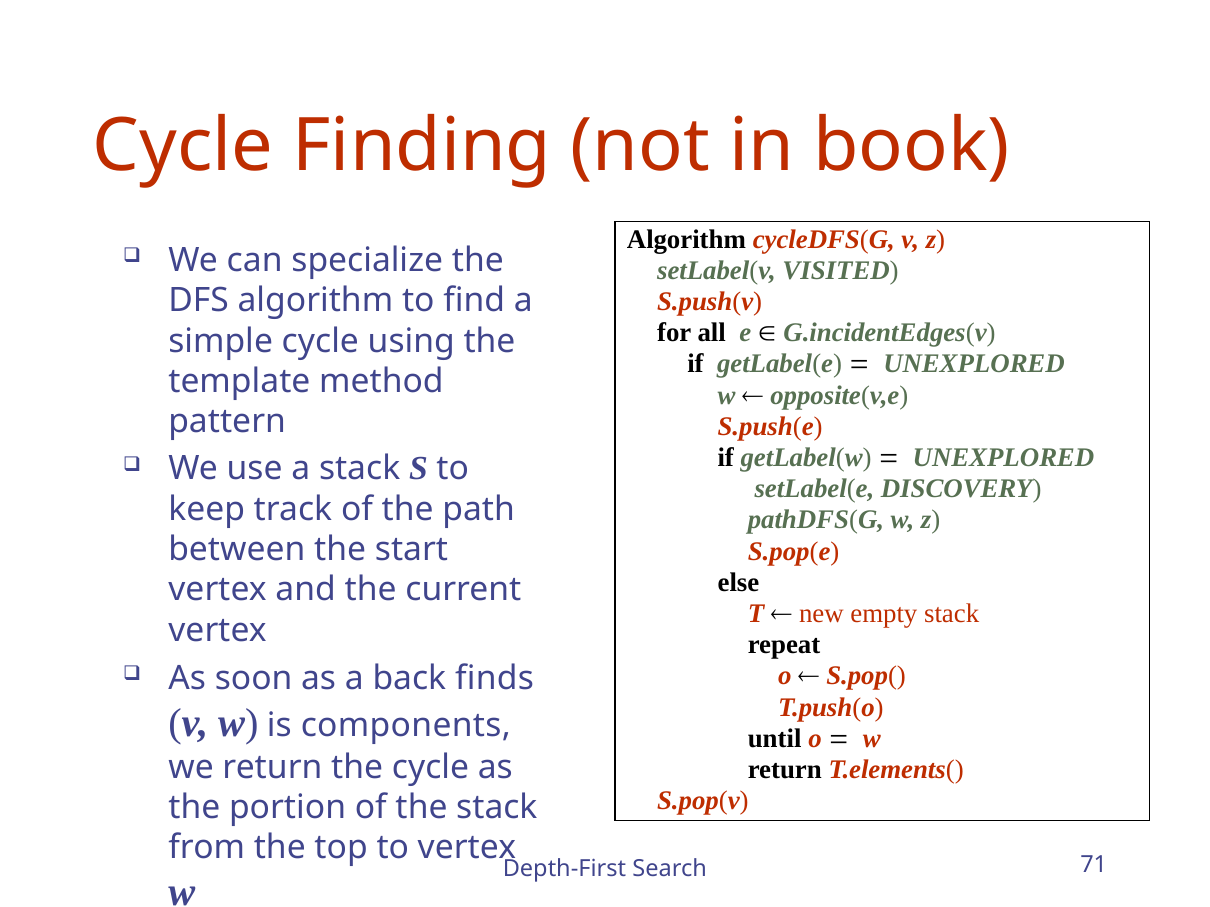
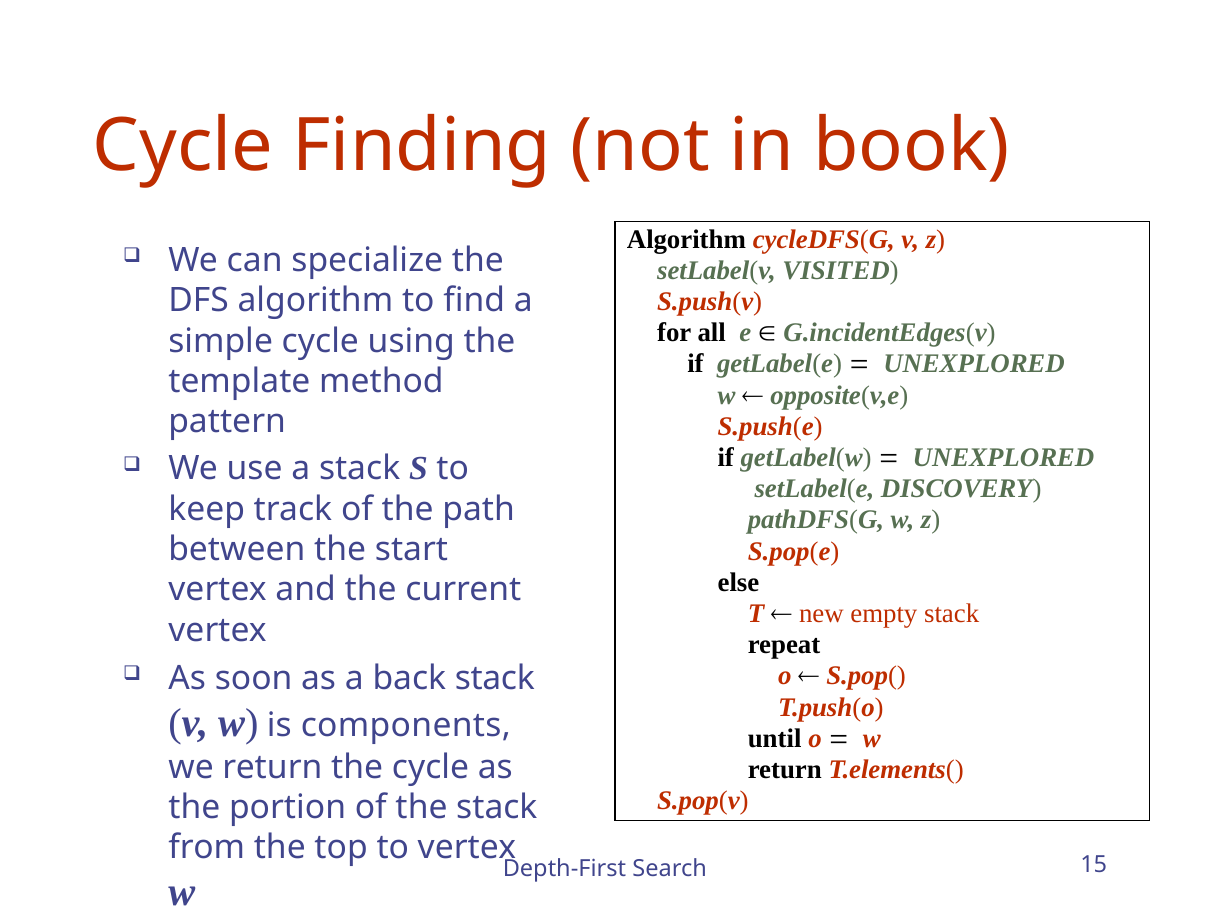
back finds: finds -> stack
71: 71 -> 15
